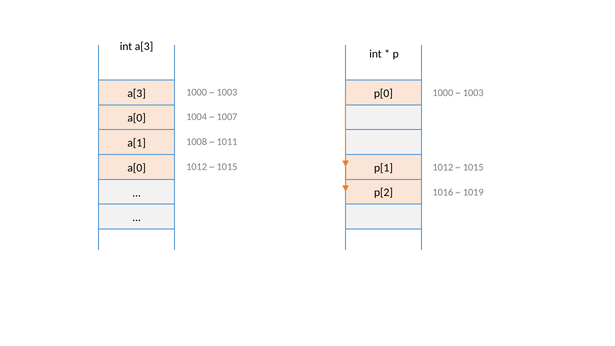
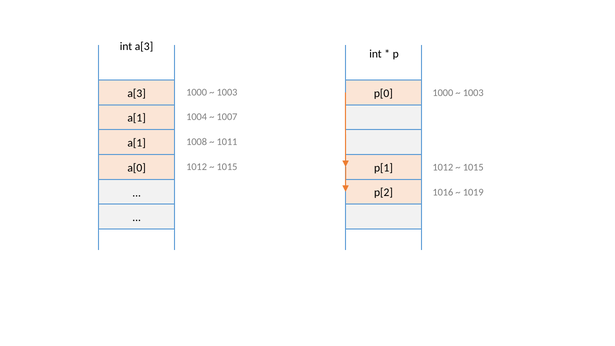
a[0 at (137, 118): a[0 -> a[1
